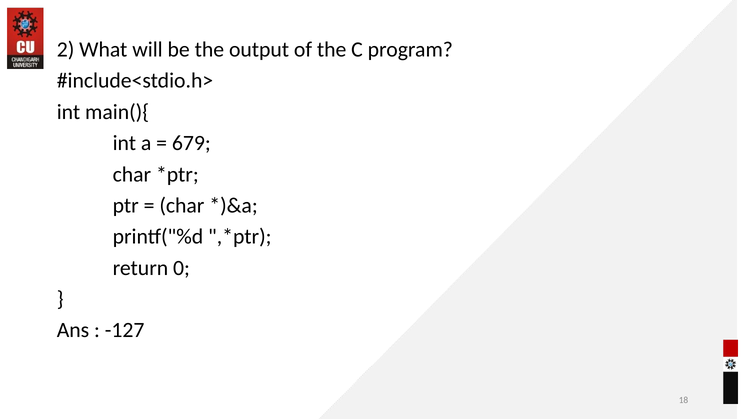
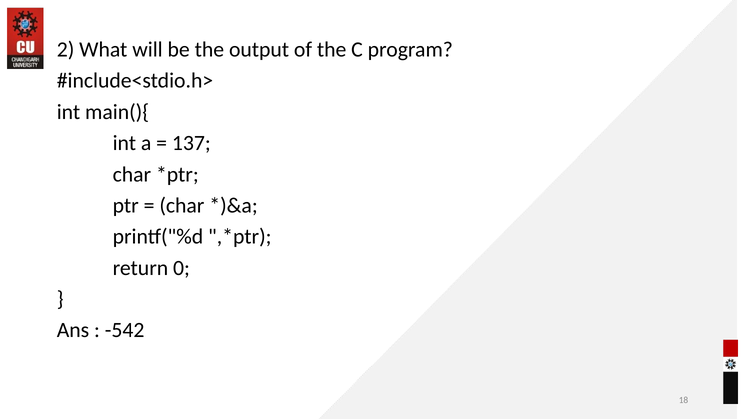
679: 679 -> 137
-127: -127 -> -542
